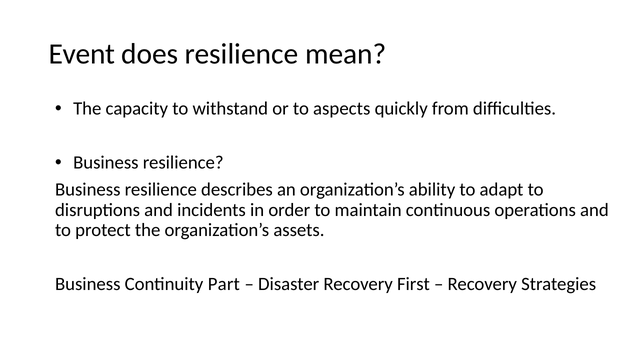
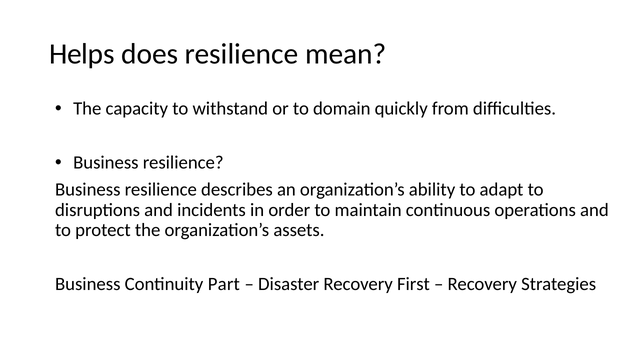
Event: Event -> Helps
aspects: aspects -> domain
